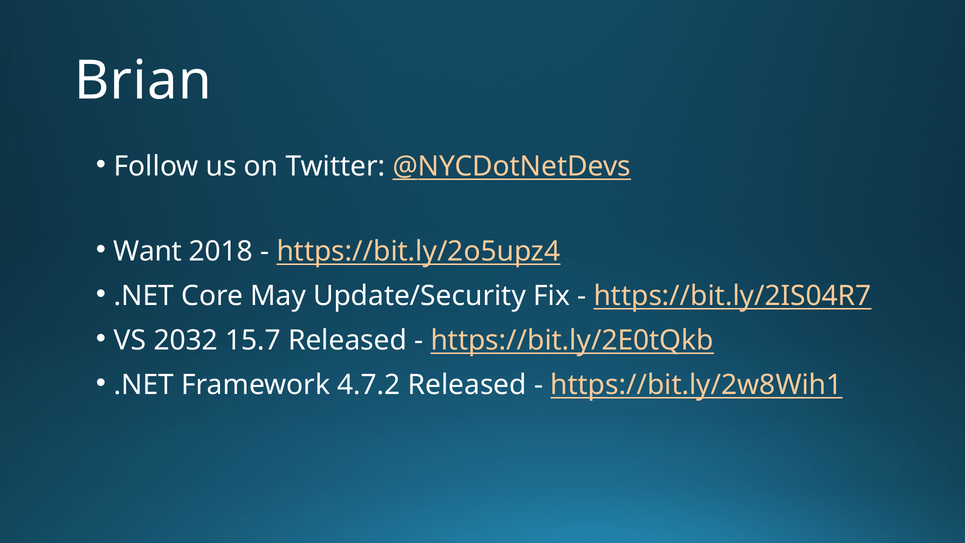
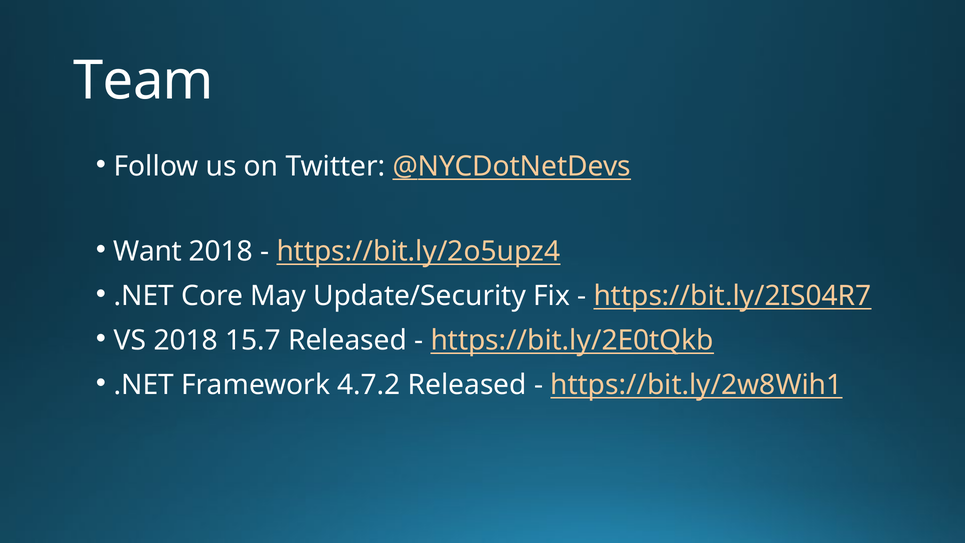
Brian: Brian -> Team
VS 2032: 2032 -> 2018
